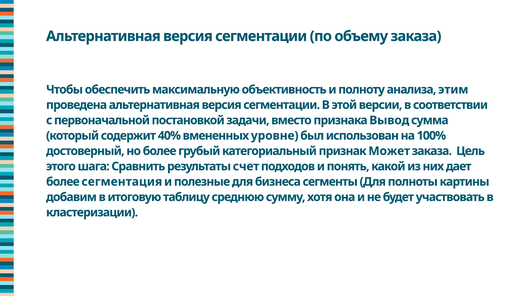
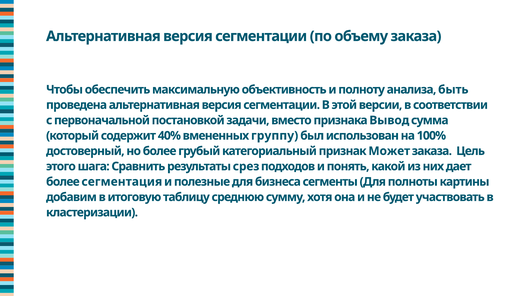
этим: этим -> быть
уровне: уровне -> группу
счет: счет -> срез
